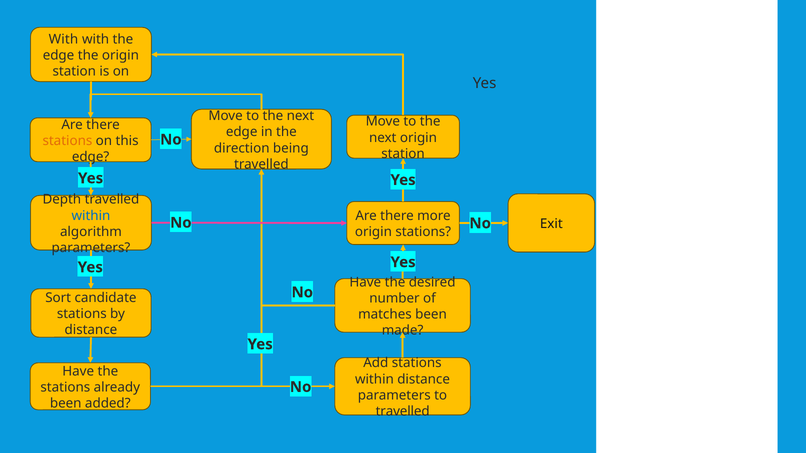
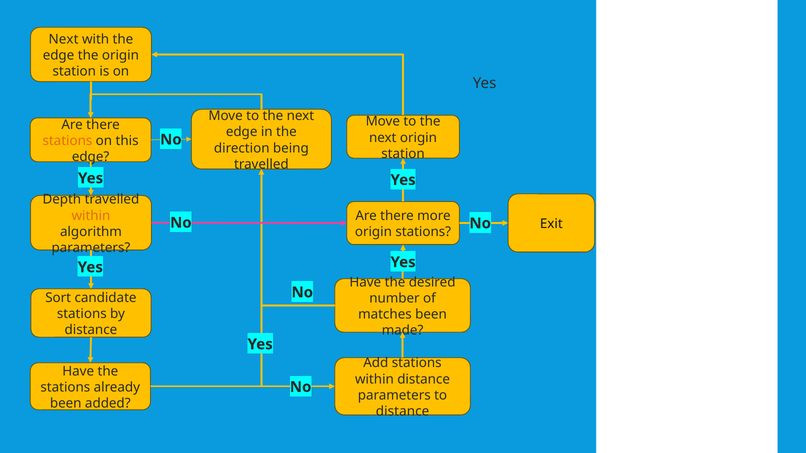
With at (63, 39): With -> Next
within at (91, 216) colour: blue -> orange
travelled at (403, 412): travelled -> distance
